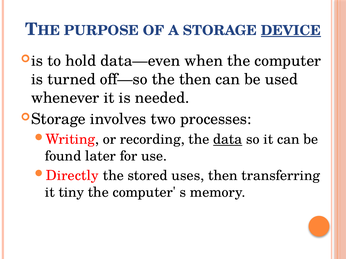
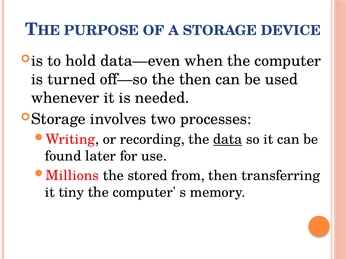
DEVICE underline: present -> none
Directly: Directly -> Millions
uses: uses -> from
